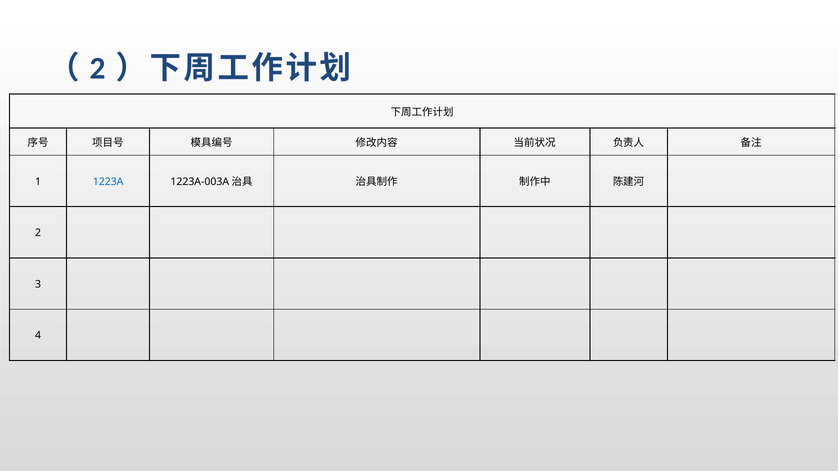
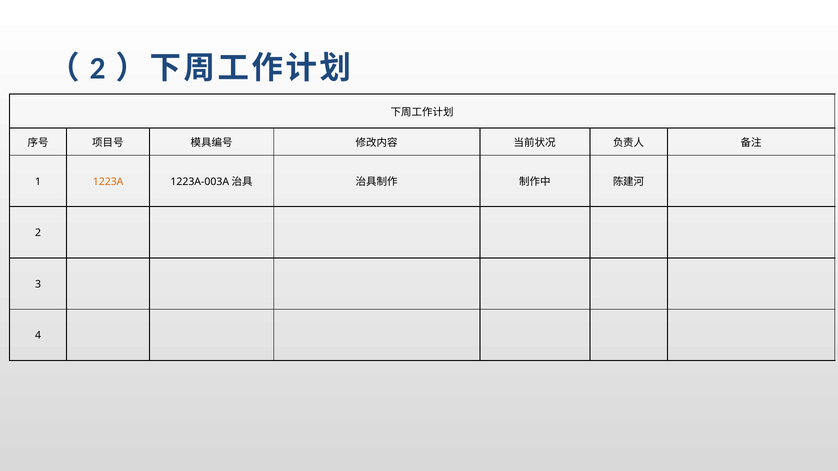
1223A colour: blue -> orange
